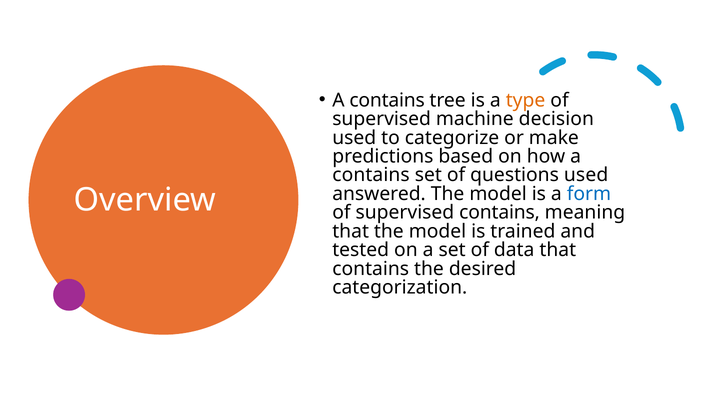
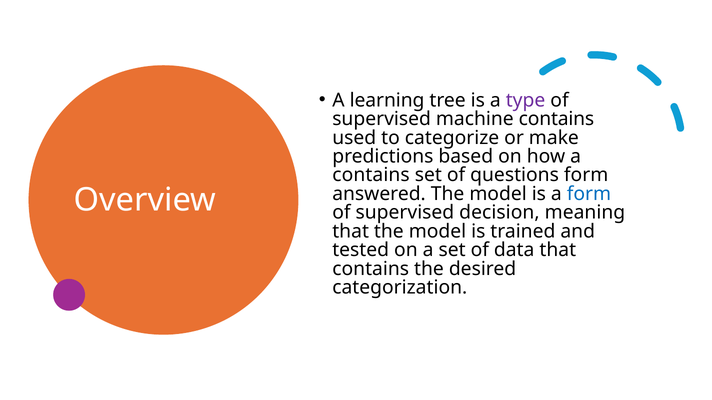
contains at (387, 100): contains -> learning
type colour: orange -> purple
machine decision: decision -> contains
questions used: used -> form
supervised contains: contains -> decision
